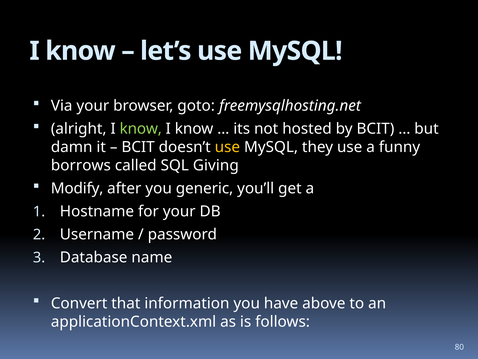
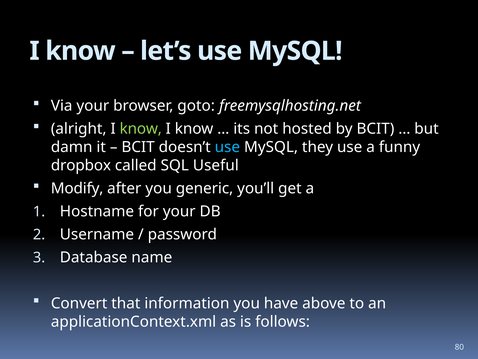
use at (227, 147) colour: yellow -> light blue
borrows: borrows -> dropbox
Giving: Giving -> Useful
